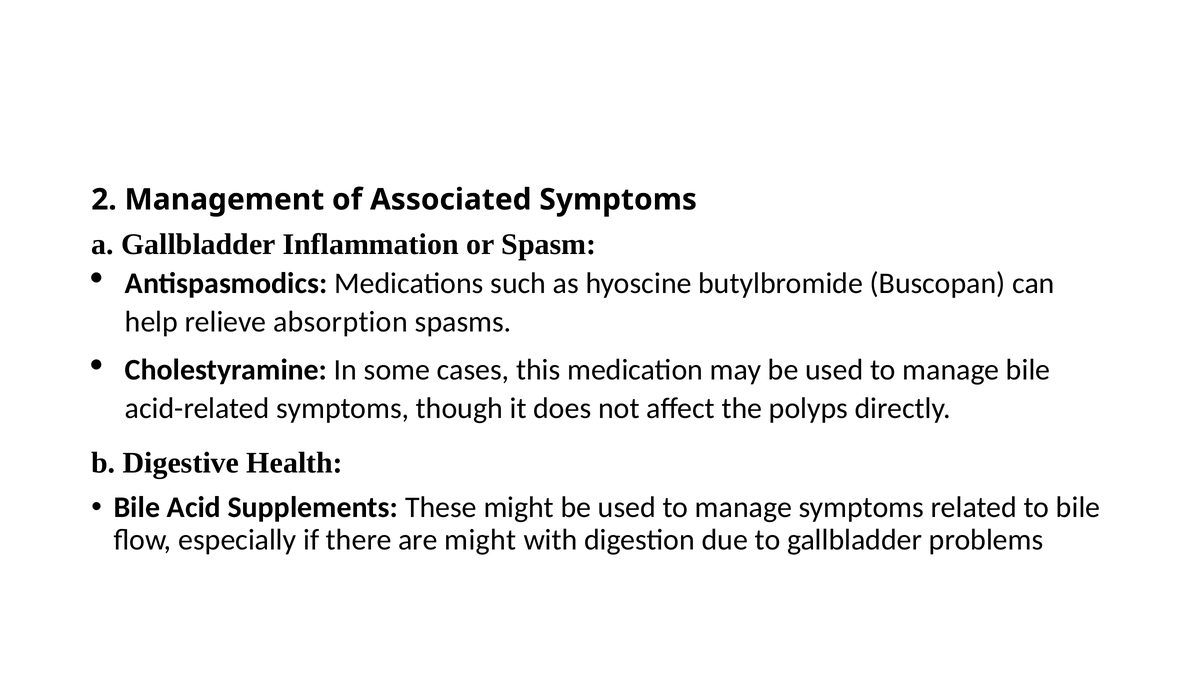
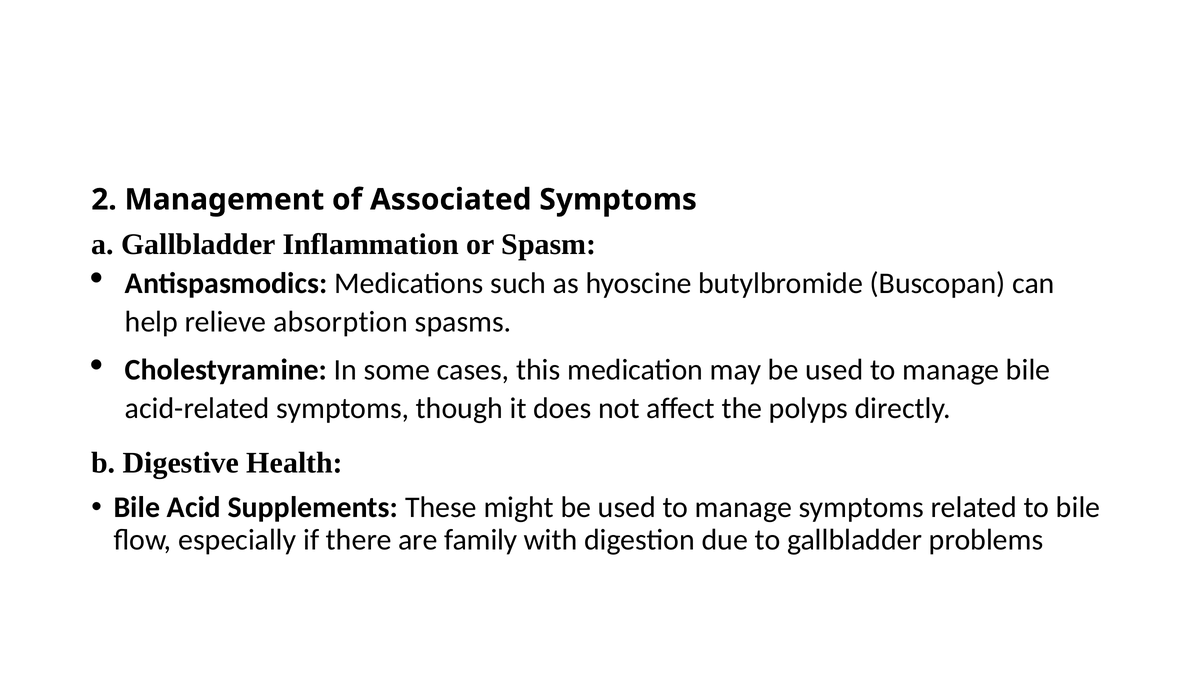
are might: might -> family
